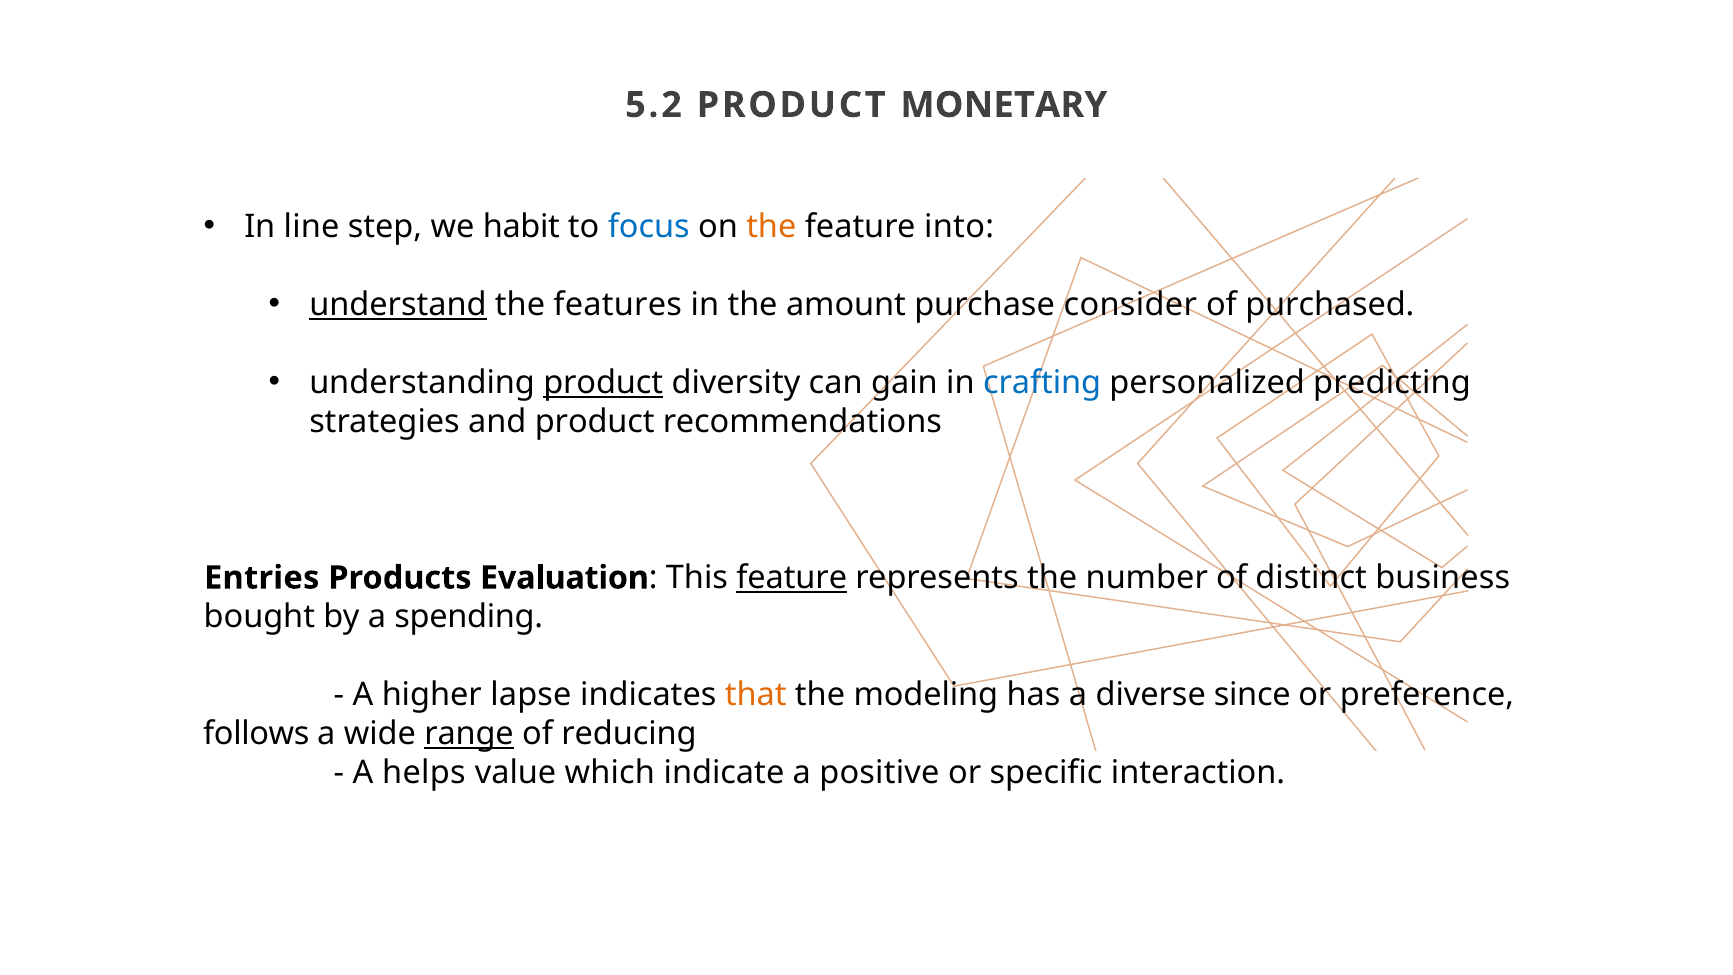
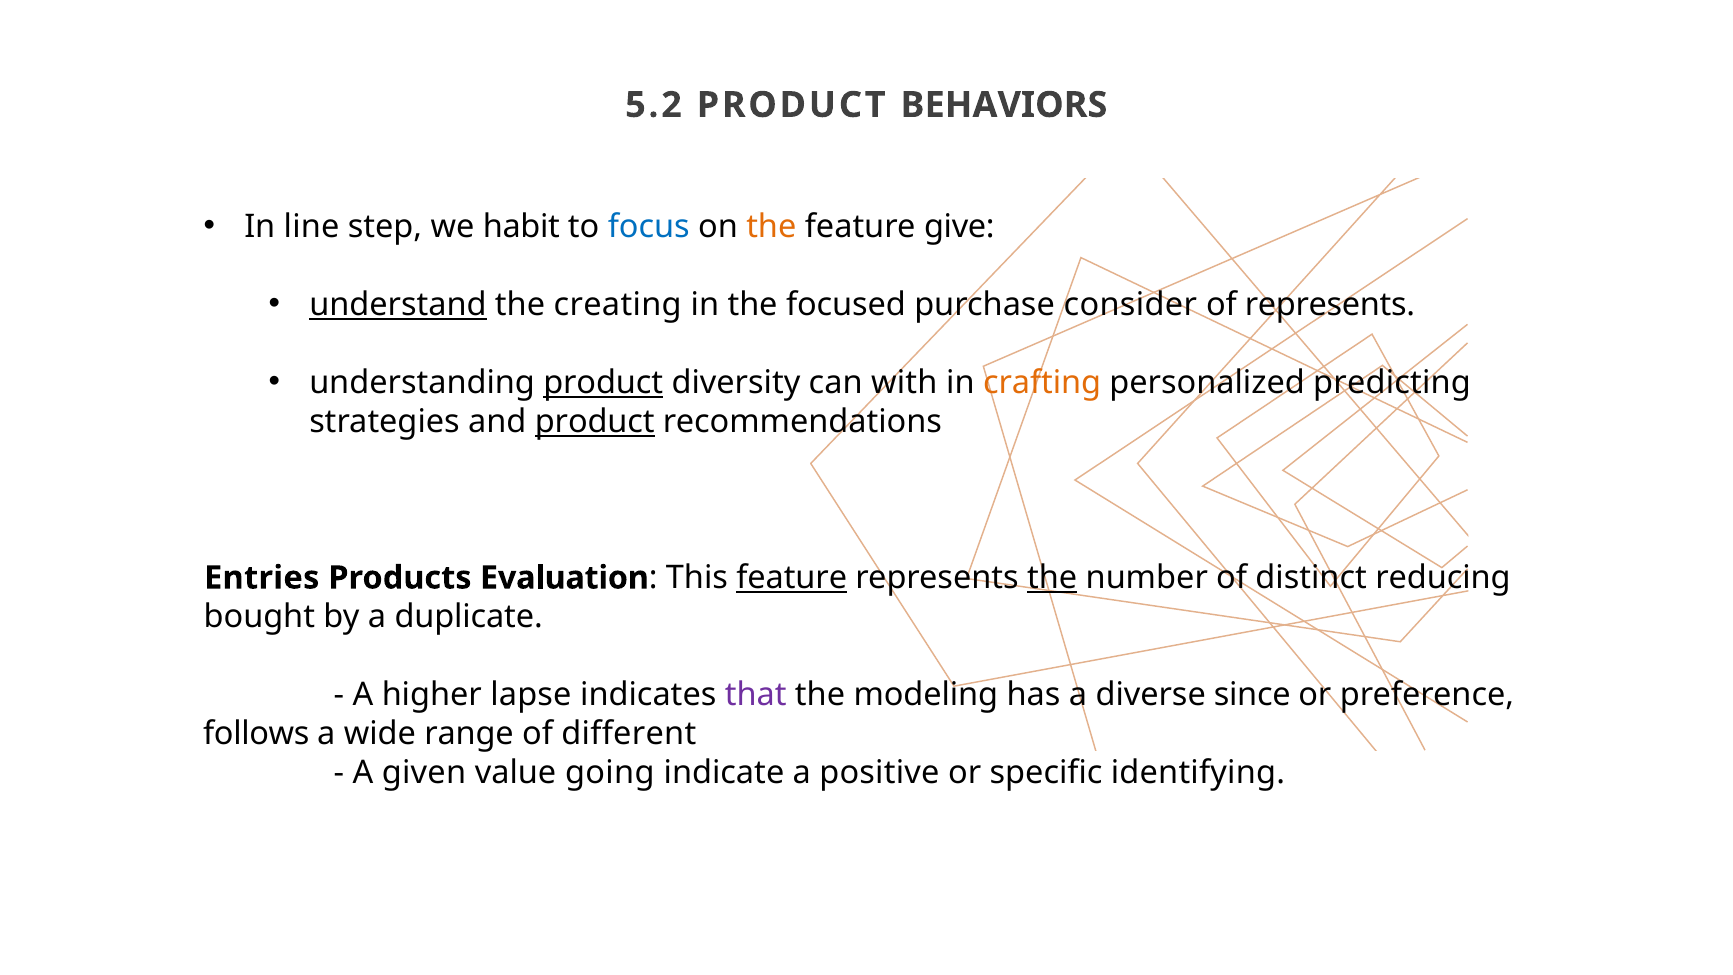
MONETARY: MONETARY -> BEHAVIORS
into: into -> give
features: features -> creating
amount: amount -> focused
of purchased: purchased -> represents
gain: gain -> with
crafting colour: blue -> orange
product at (595, 422) underline: none -> present
the at (1052, 578) underline: none -> present
business: business -> reducing
spending: spending -> duplicate
that colour: orange -> purple
range underline: present -> none
reducing: reducing -> different
helps: helps -> given
which: which -> going
interaction: interaction -> identifying
